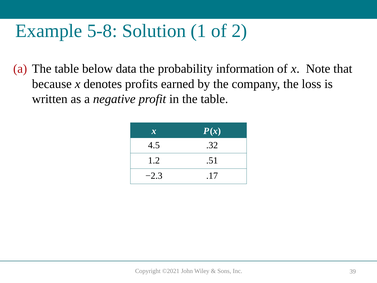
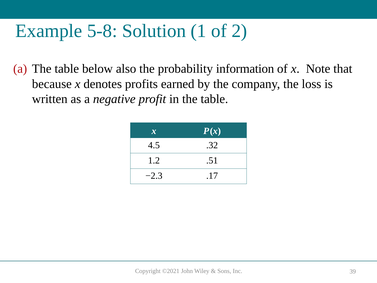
data: data -> also
